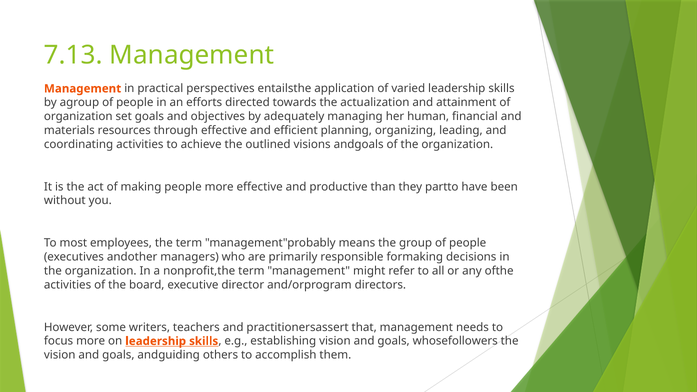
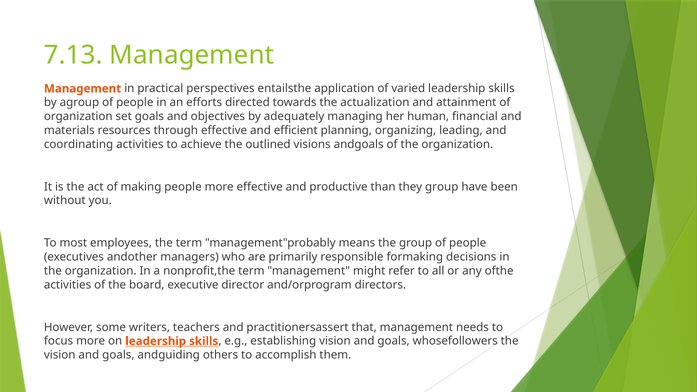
they partto: partto -> group
